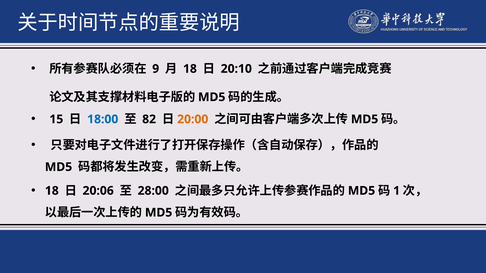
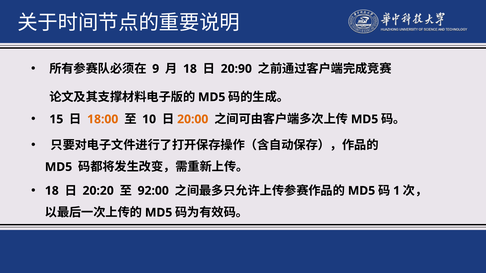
20:10: 20:10 -> 20:90
18:00 colour: blue -> orange
82: 82 -> 10
20:06: 20:06 -> 20:20
28:00: 28:00 -> 92:00
